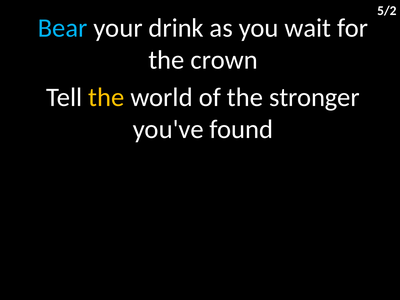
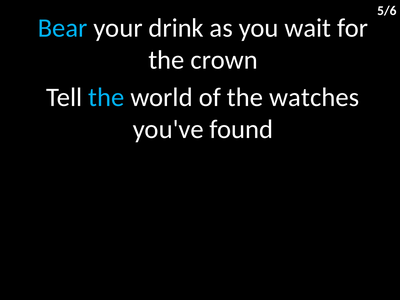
5/2: 5/2 -> 5/6
the at (106, 97) colour: yellow -> light blue
stronger: stronger -> watches
